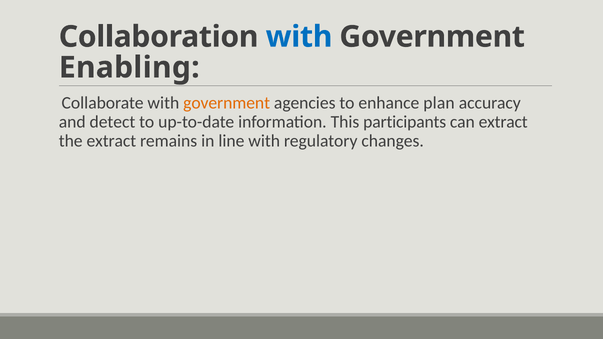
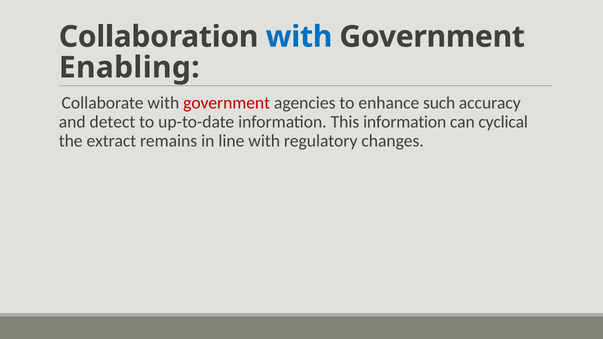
government at (227, 103) colour: orange -> red
plan: plan -> such
This participants: participants -> information
can extract: extract -> cyclical
